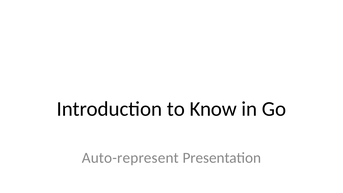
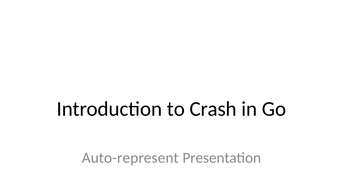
Know: Know -> Crash
